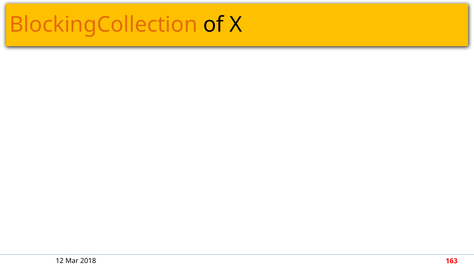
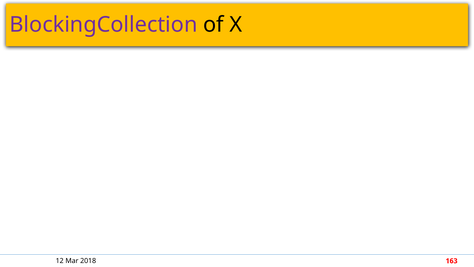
BlockingCollection colour: orange -> purple
